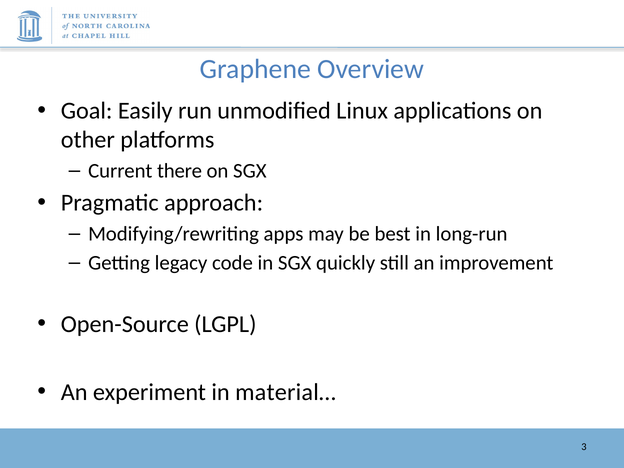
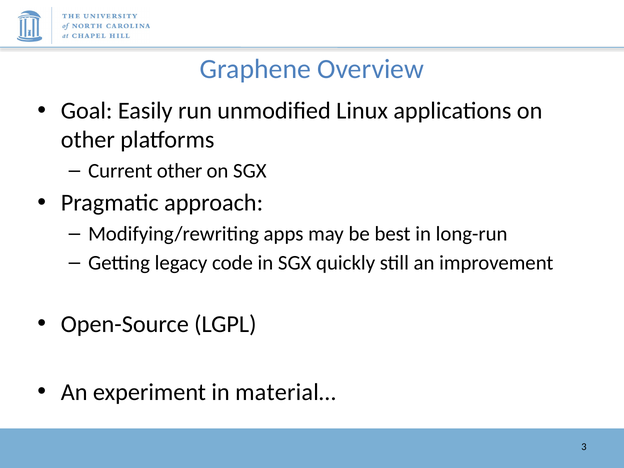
Current there: there -> other
